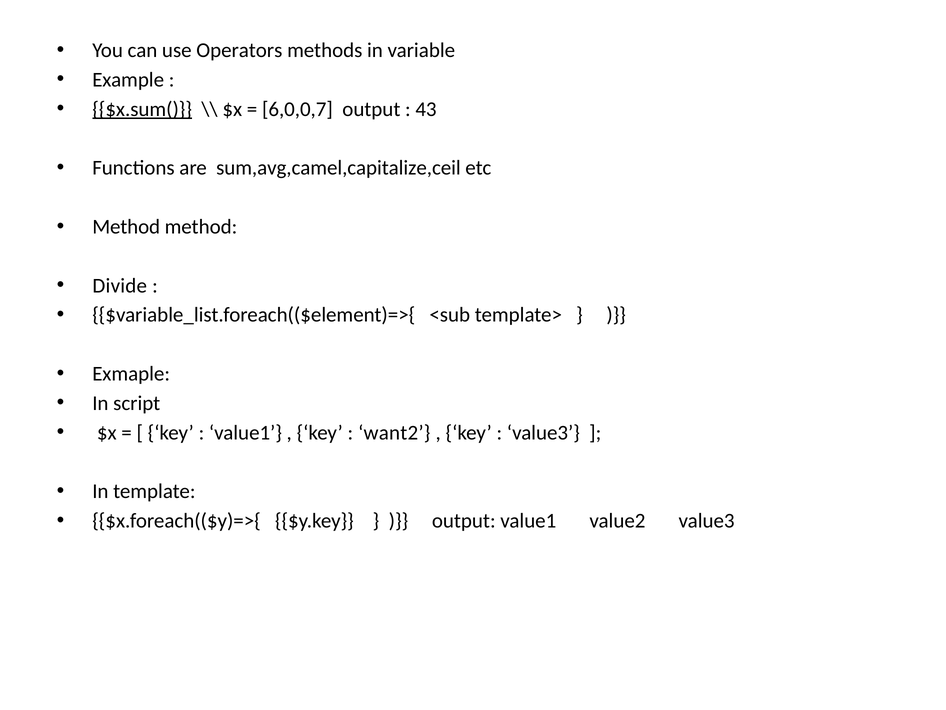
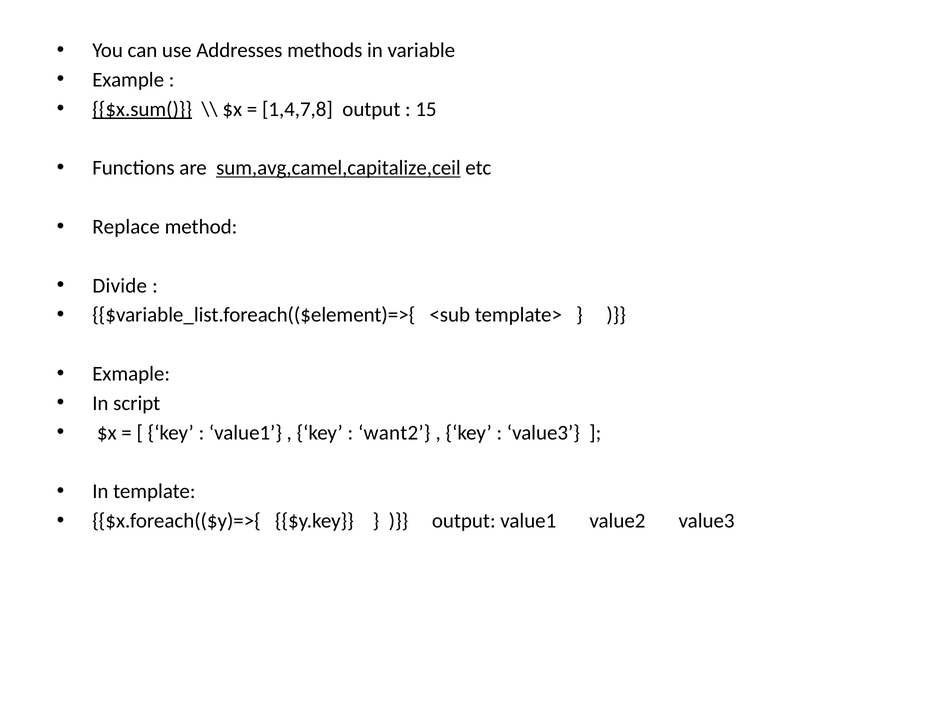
Operators: Operators -> Addresses
6,0,0,7: 6,0,0,7 -> 1,4,7,8
43: 43 -> 15
sum,avg,camel,capitalize,ceil underline: none -> present
Method at (126, 227): Method -> Replace
